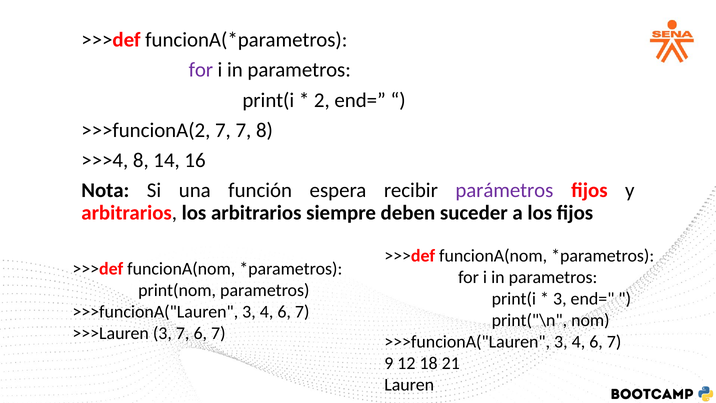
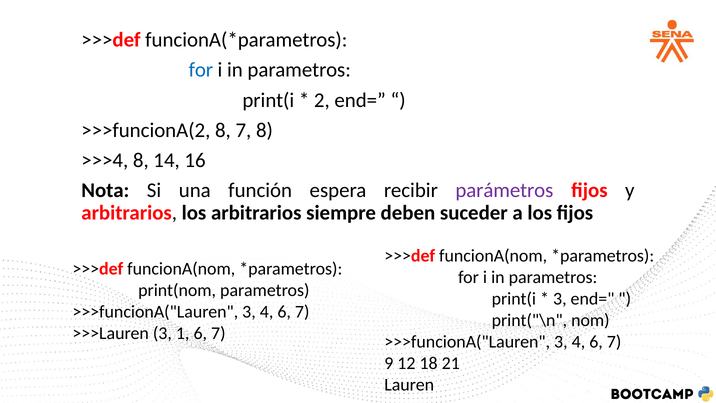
for at (201, 70) colour: purple -> blue
>>>funcionA(2 7: 7 -> 8
3 7: 7 -> 1
